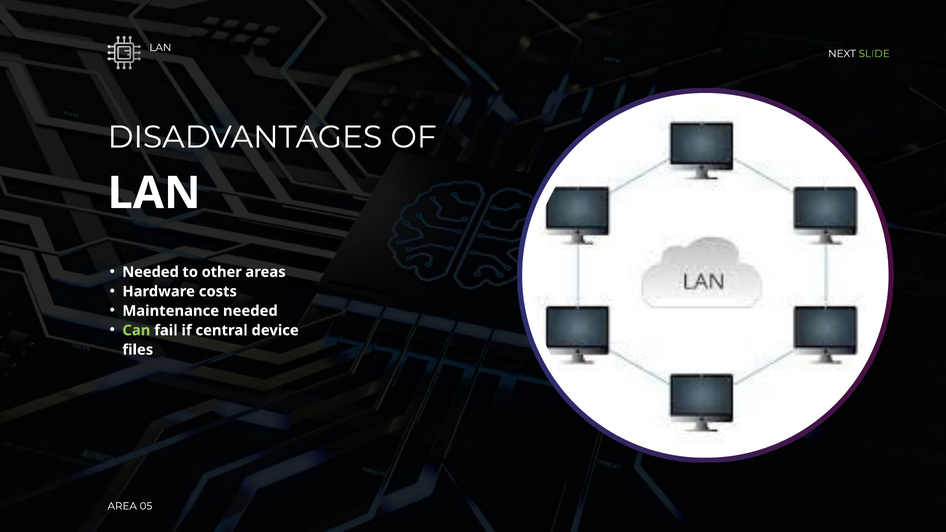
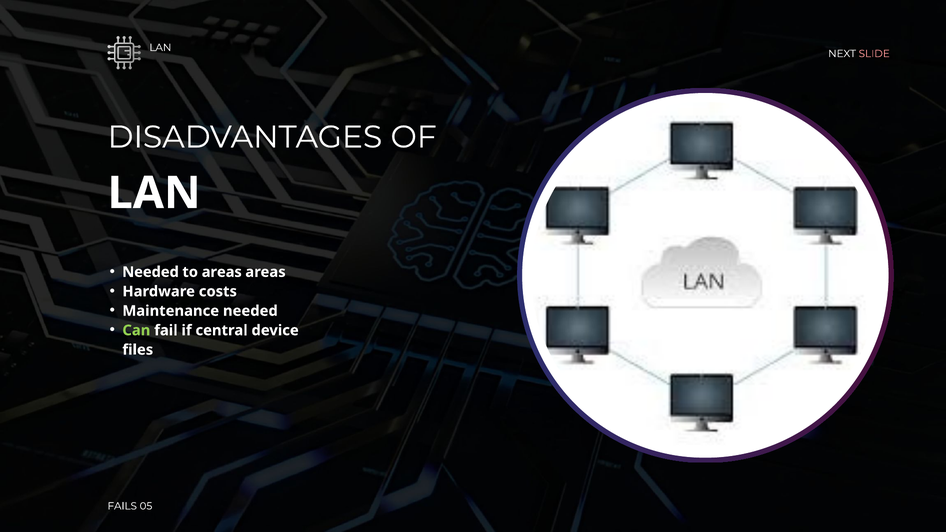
SLIDE colour: light green -> pink
to other: other -> areas
AREA: AREA -> FAILS
